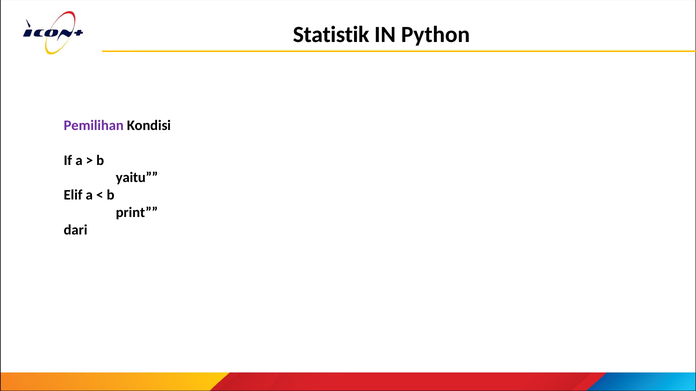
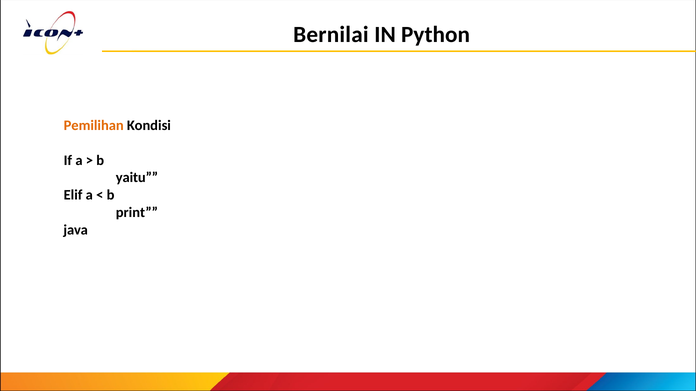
Statistik: Statistik -> Bernilai
Pemilihan colour: purple -> orange
dari: dari -> java
